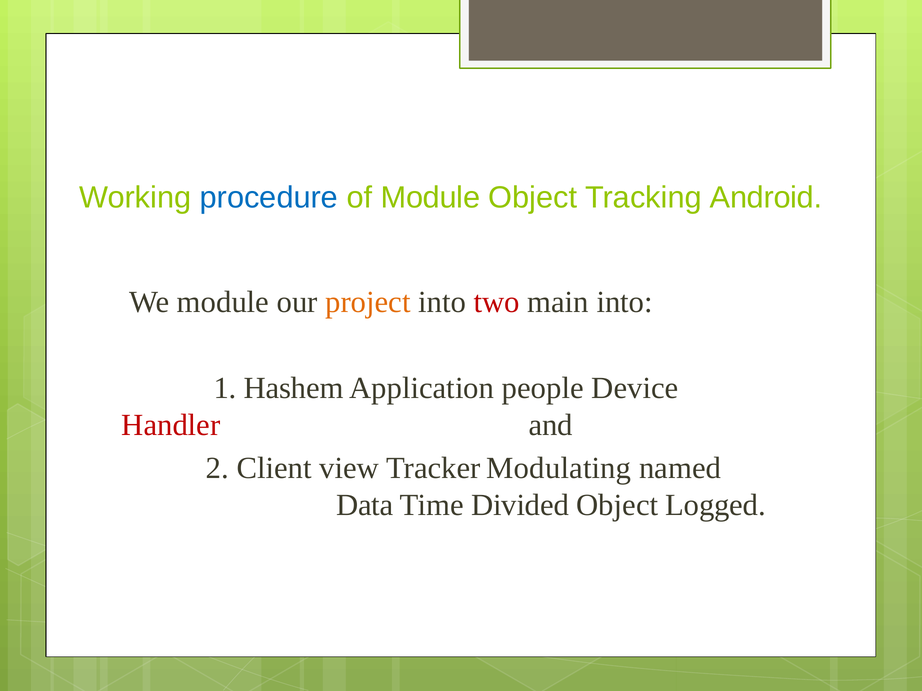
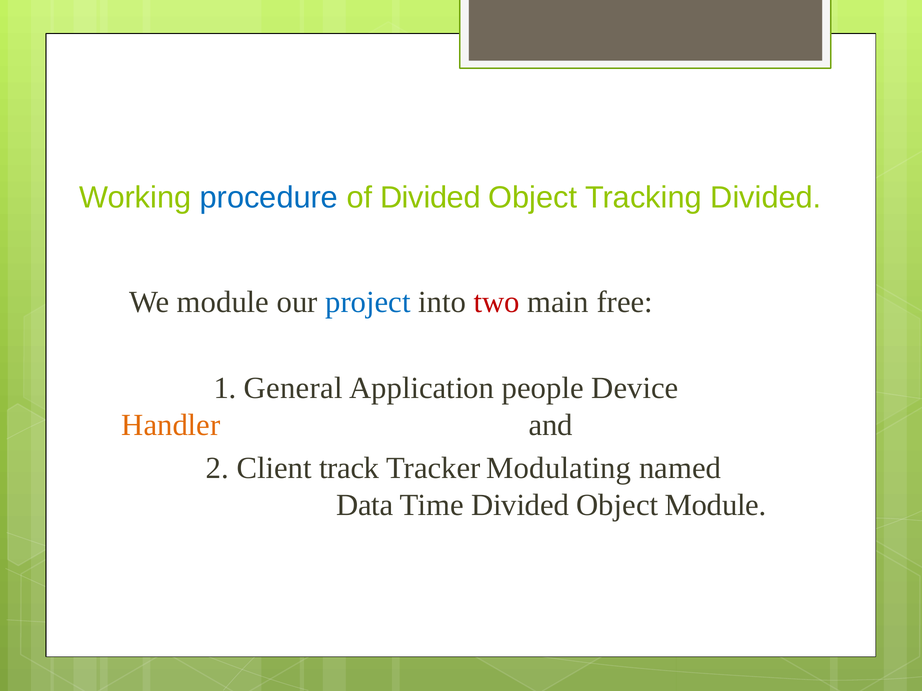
of Module: Module -> Divided
Tracking Android: Android -> Divided
project colour: orange -> blue
main into: into -> free
Hashem: Hashem -> General
Handler colour: red -> orange
view: view -> track
Object Logged: Logged -> Module
